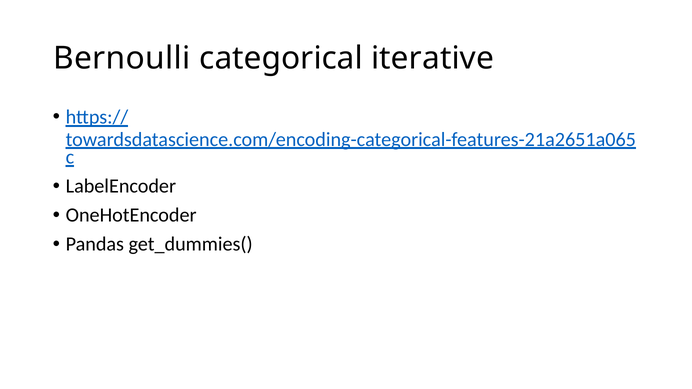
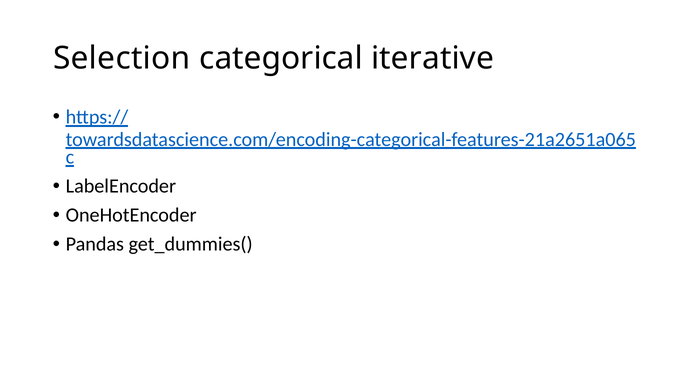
Bernoulli: Bernoulli -> Selection
